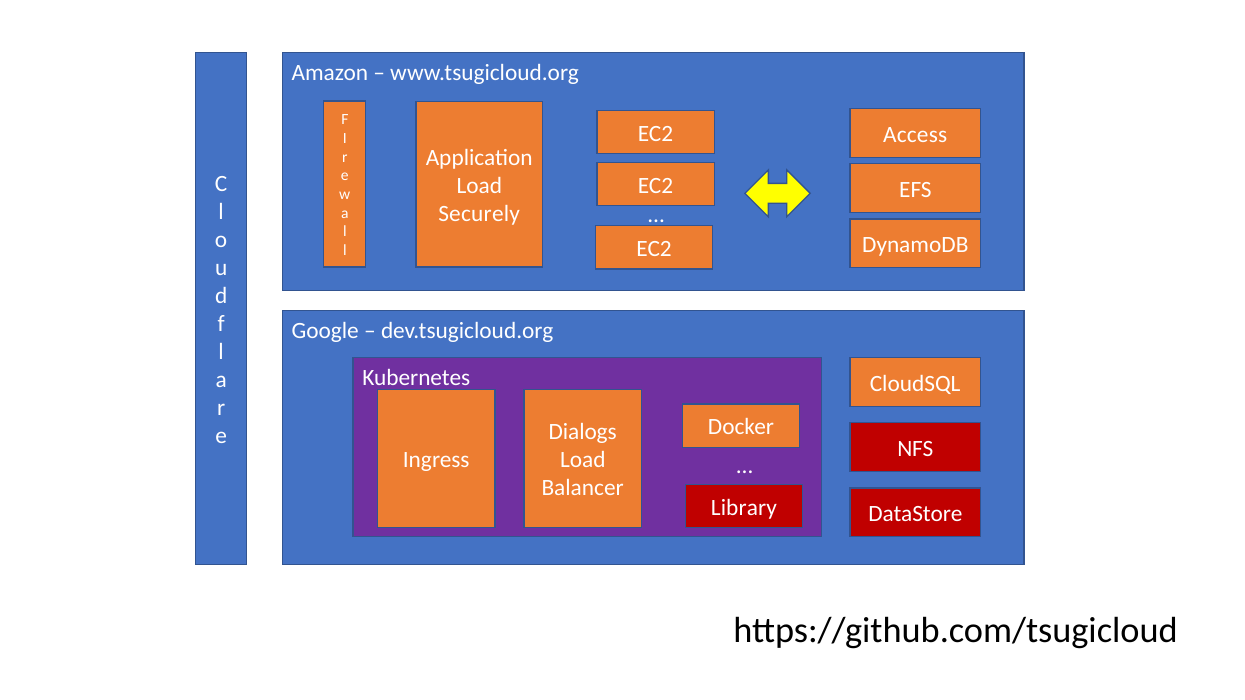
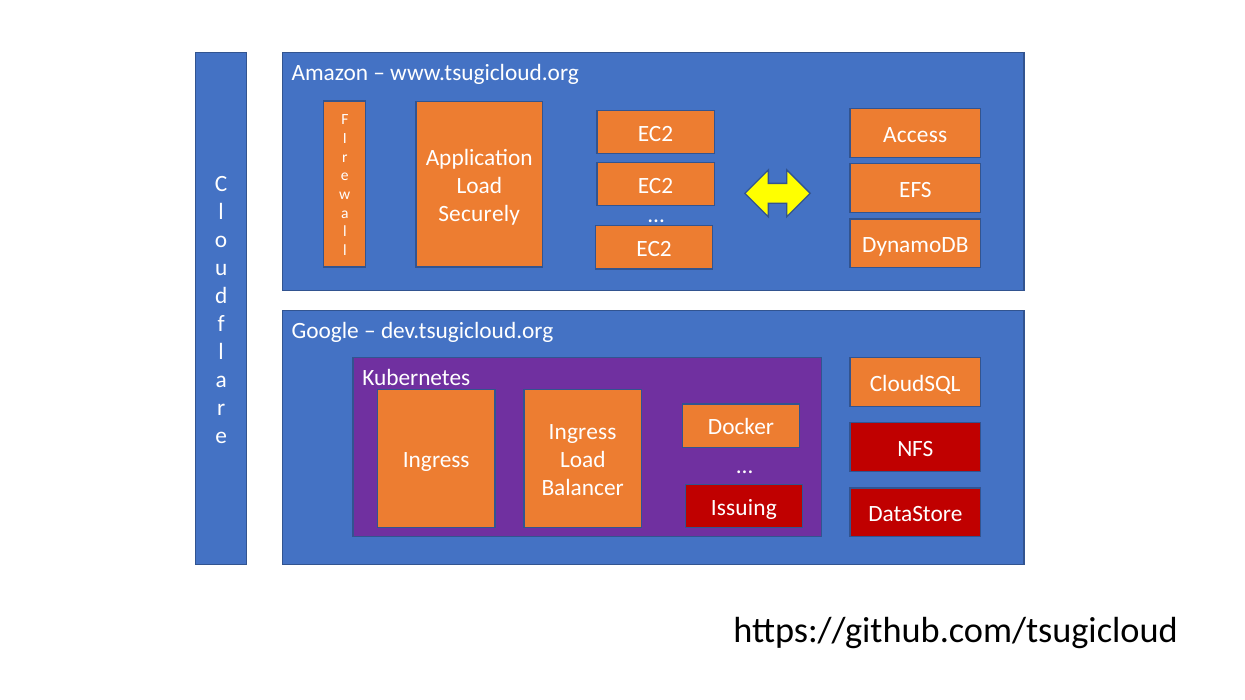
Dialogs at (583, 432): Dialogs -> Ingress
Library: Library -> Issuing
